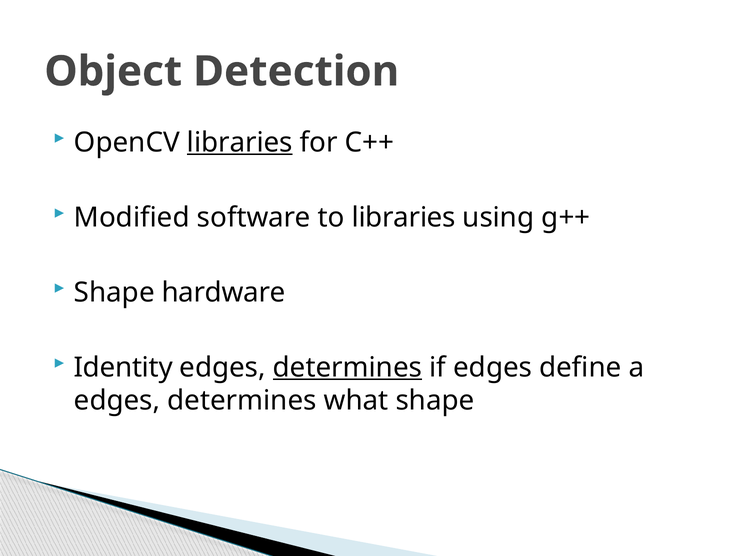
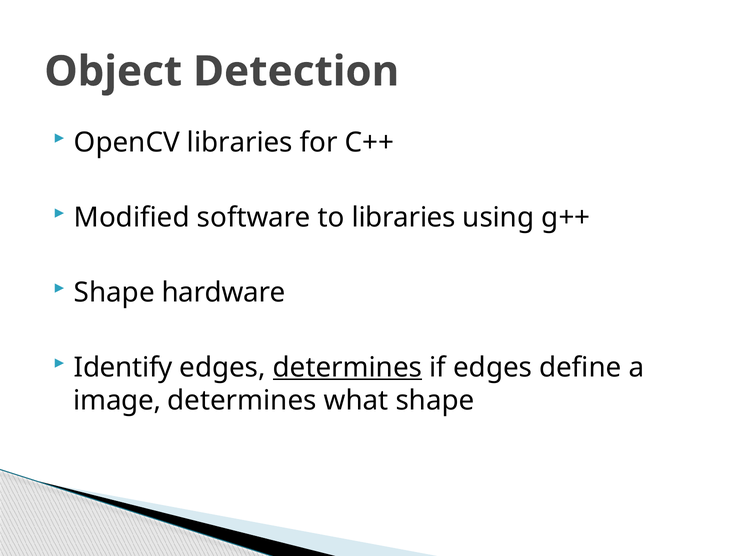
libraries at (240, 142) underline: present -> none
Identity: Identity -> Identify
edges at (117, 401): edges -> image
